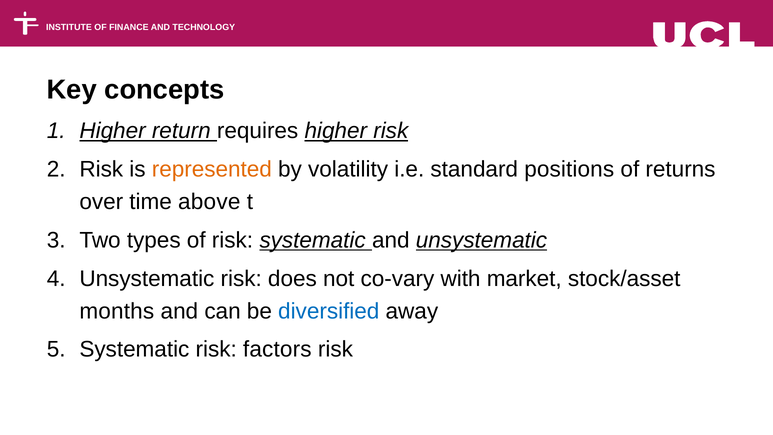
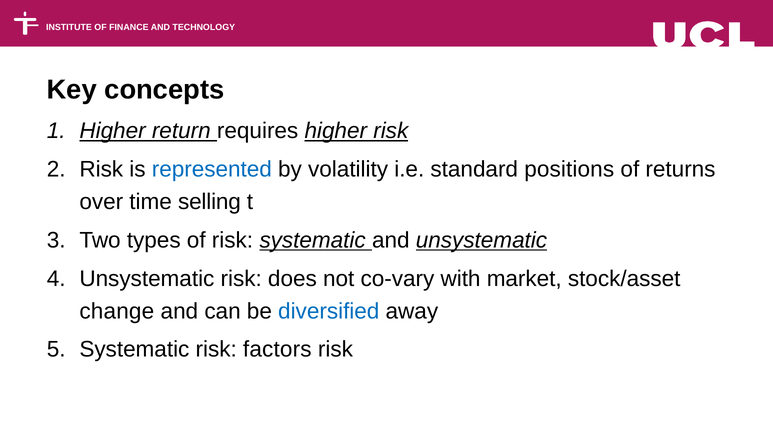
represented colour: orange -> blue
above: above -> selling
months: months -> change
